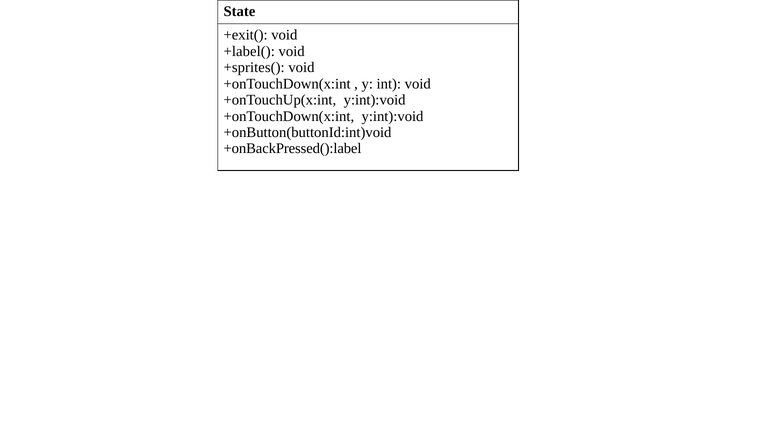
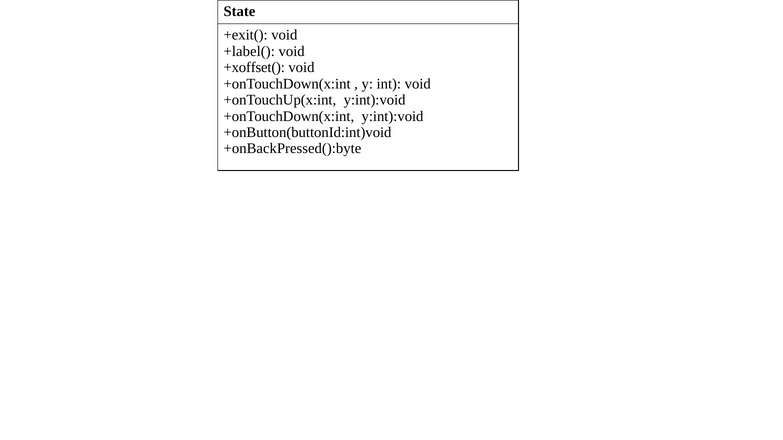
+sprites(: +sprites( -> +xoffset(
+onBackPressed():label: +onBackPressed():label -> +onBackPressed():byte
